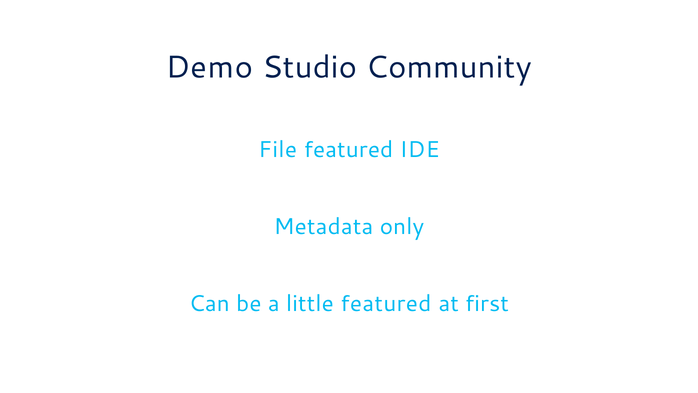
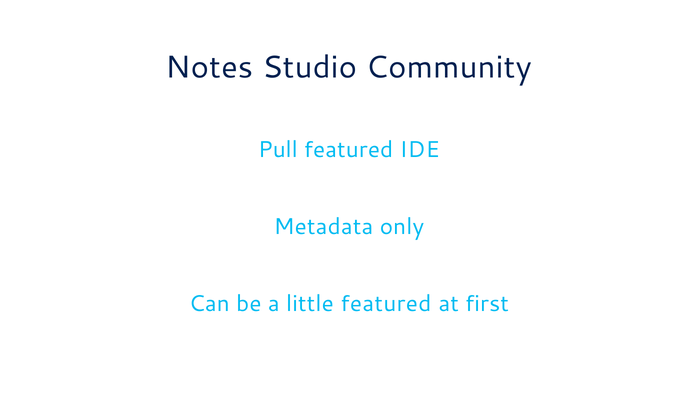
Demo: Demo -> Notes
File: File -> Pull
